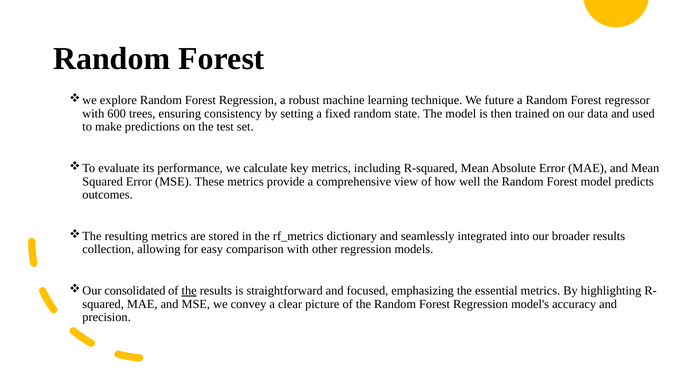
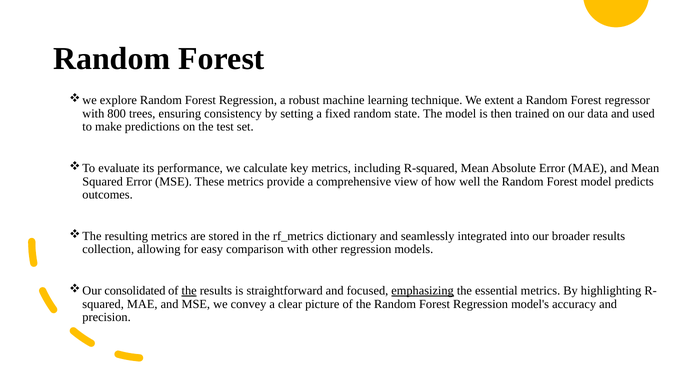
future: future -> extent
600: 600 -> 800
emphasizing underline: none -> present
